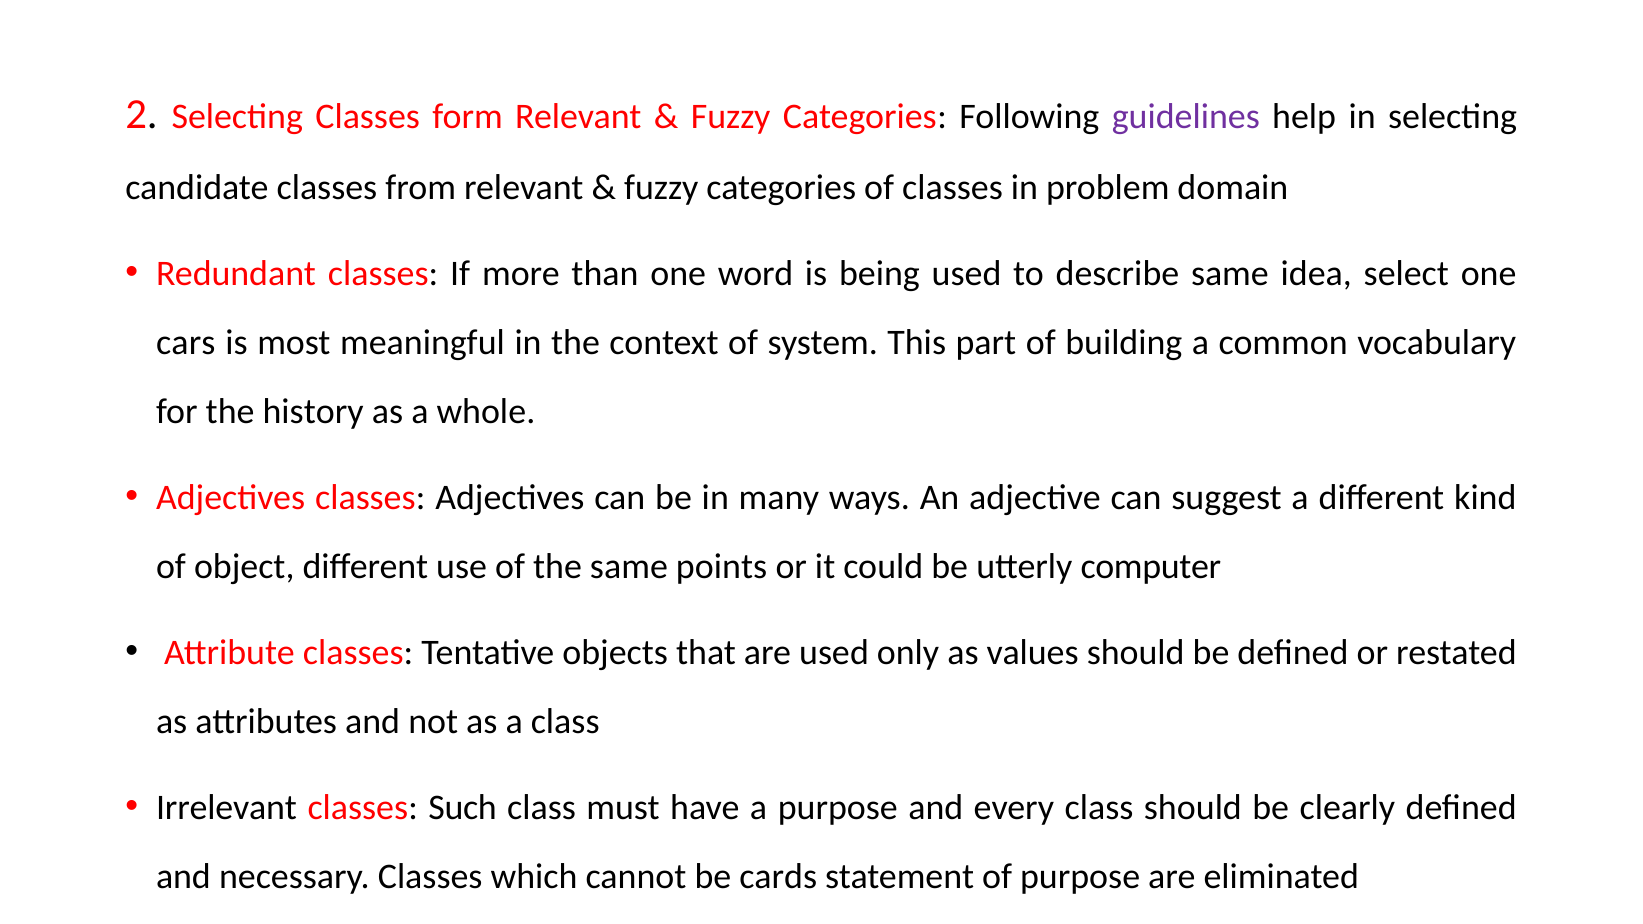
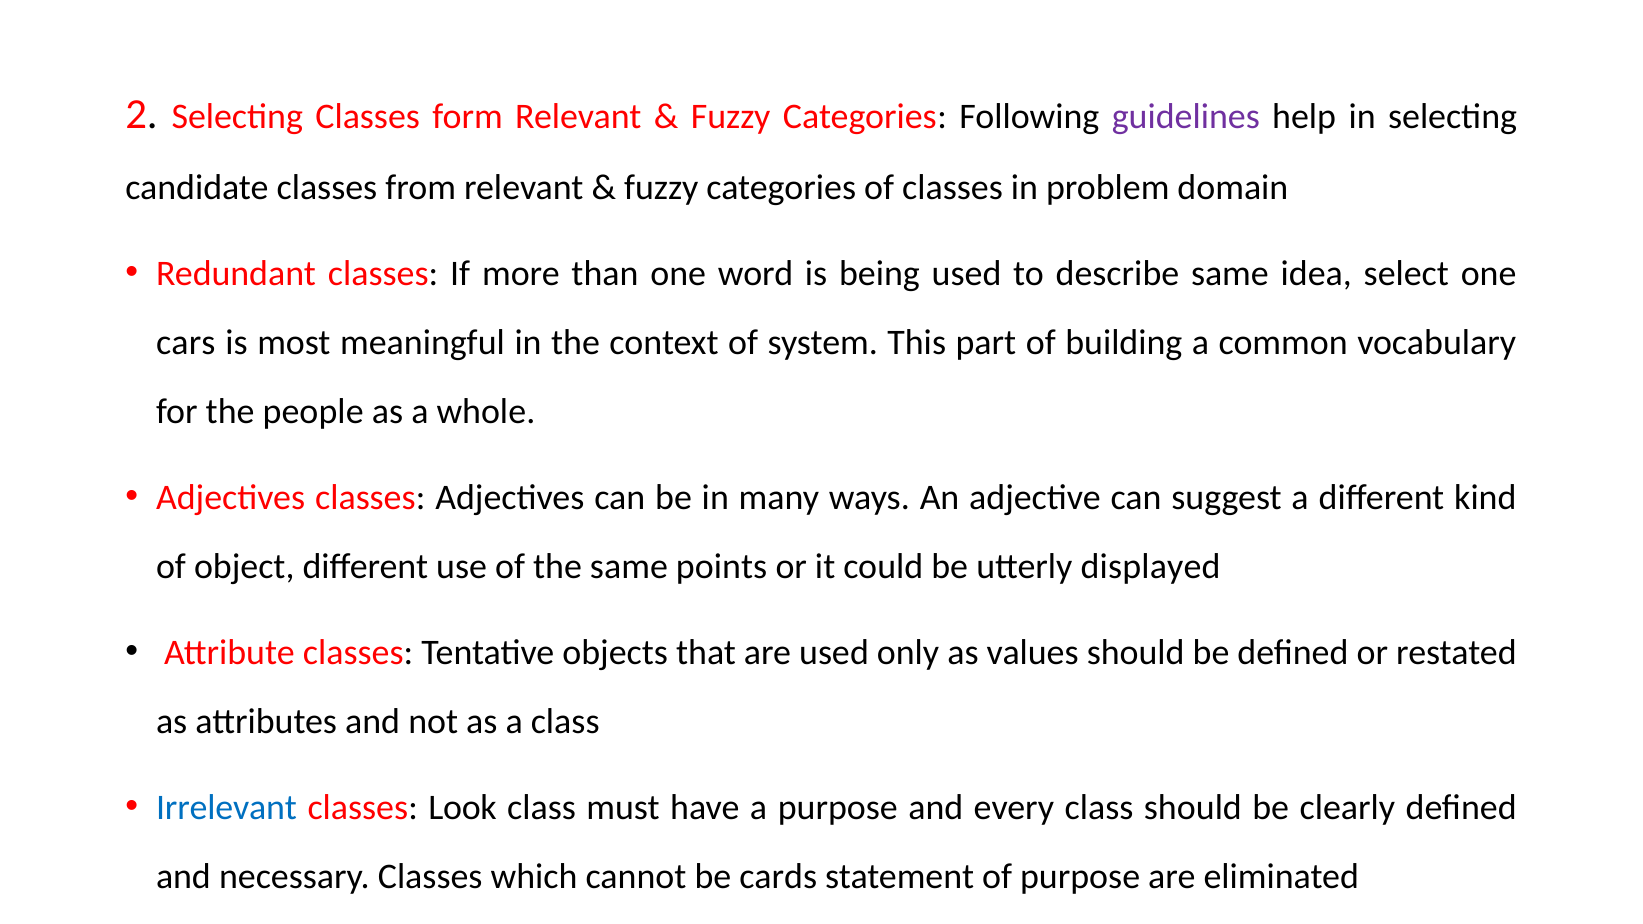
history: history -> people
computer: computer -> displayed
Irrelevant colour: black -> blue
Such: Such -> Look
